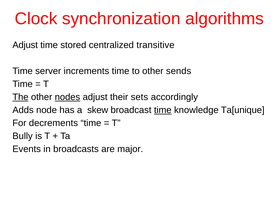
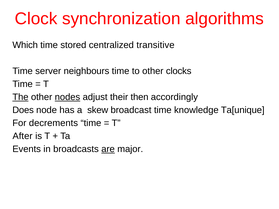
Adjust at (25, 45): Adjust -> Which
increments: increments -> neighbours
sends: sends -> clocks
sets: sets -> then
Adds: Adds -> Does
time at (163, 110) underline: present -> none
Bully: Bully -> After
are underline: none -> present
